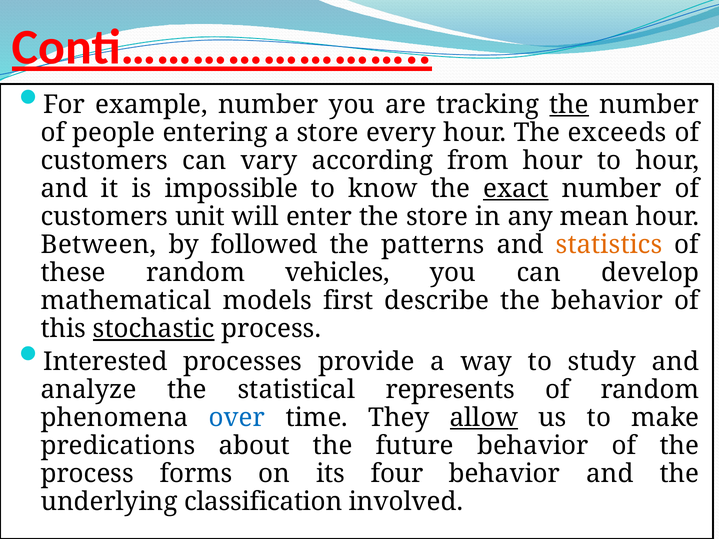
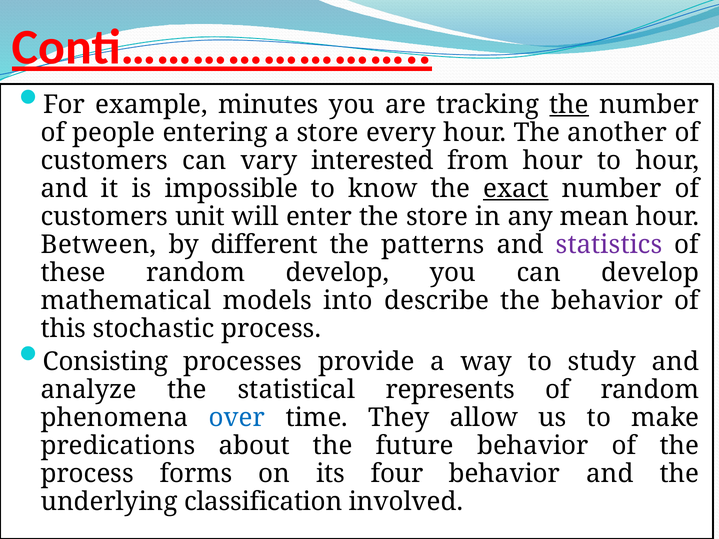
example number: number -> minutes
exceeds: exceeds -> another
according: according -> interested
followed: followed -> different
statistics colour: orange -> purple
random vehicles: vehicles -> develop
first: first -> into
stochastic underline: present -> none
Interested: Interested -> Consisting
allow underline: present -> none
